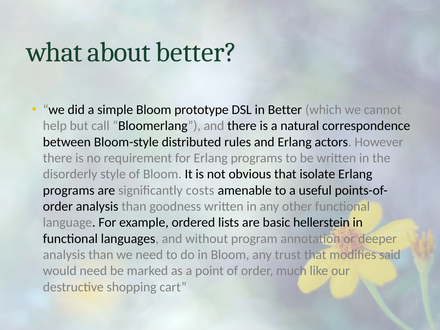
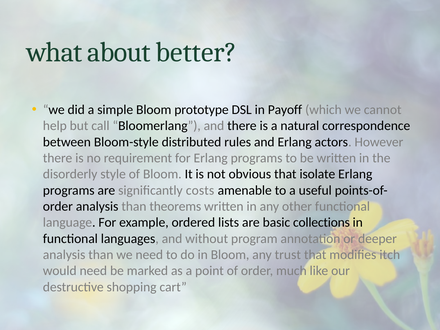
in Better: Better -> Payoff
goodness: goodness -> theorems
hellerstein: hellerstein -> collections
said: said -> itch
